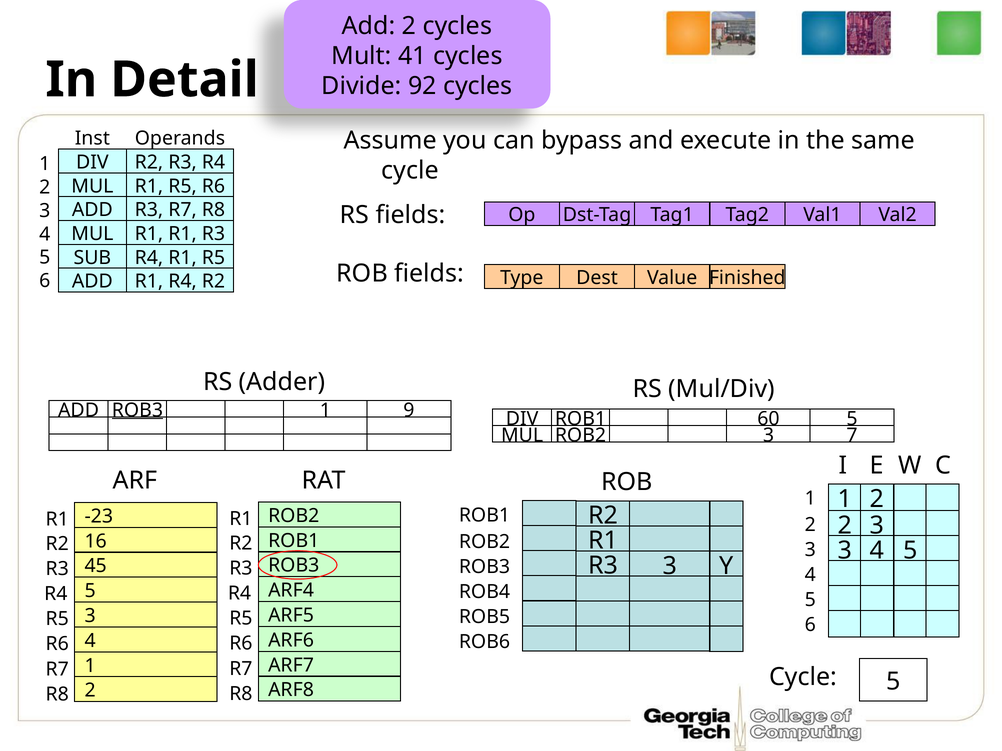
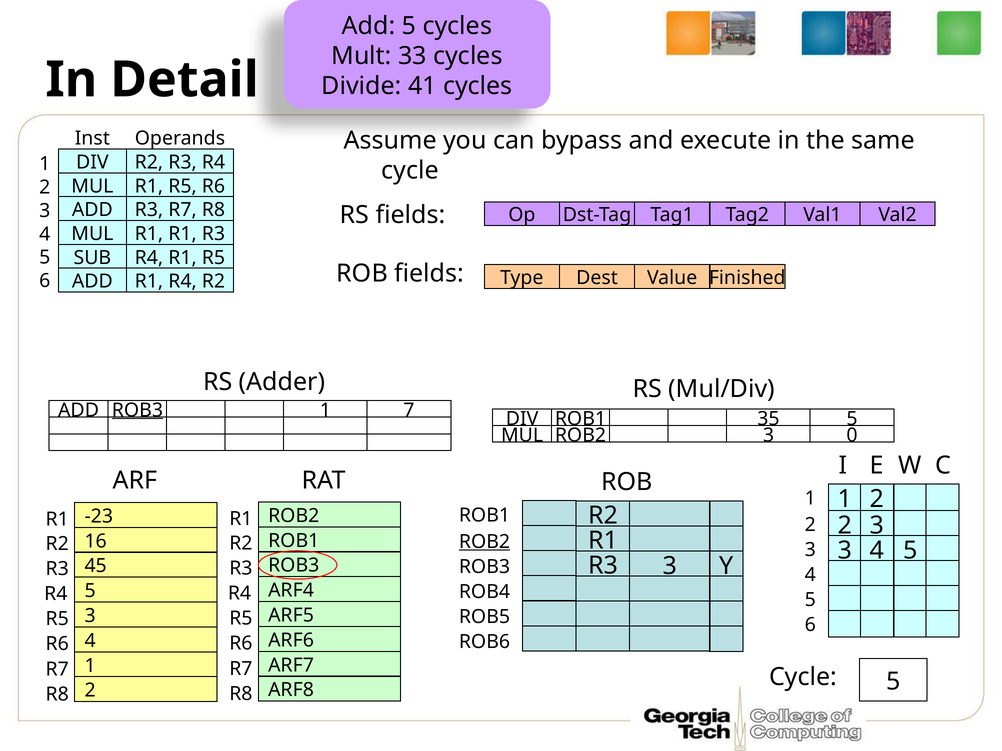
Add 2: 2 -> 5
41: 41 -> 33
92: 92 -> 41
9: 9 -> 7
60: 60 -> 35
7: 7 -> 0
ROB2 at (485, 542) underline: none -> present
